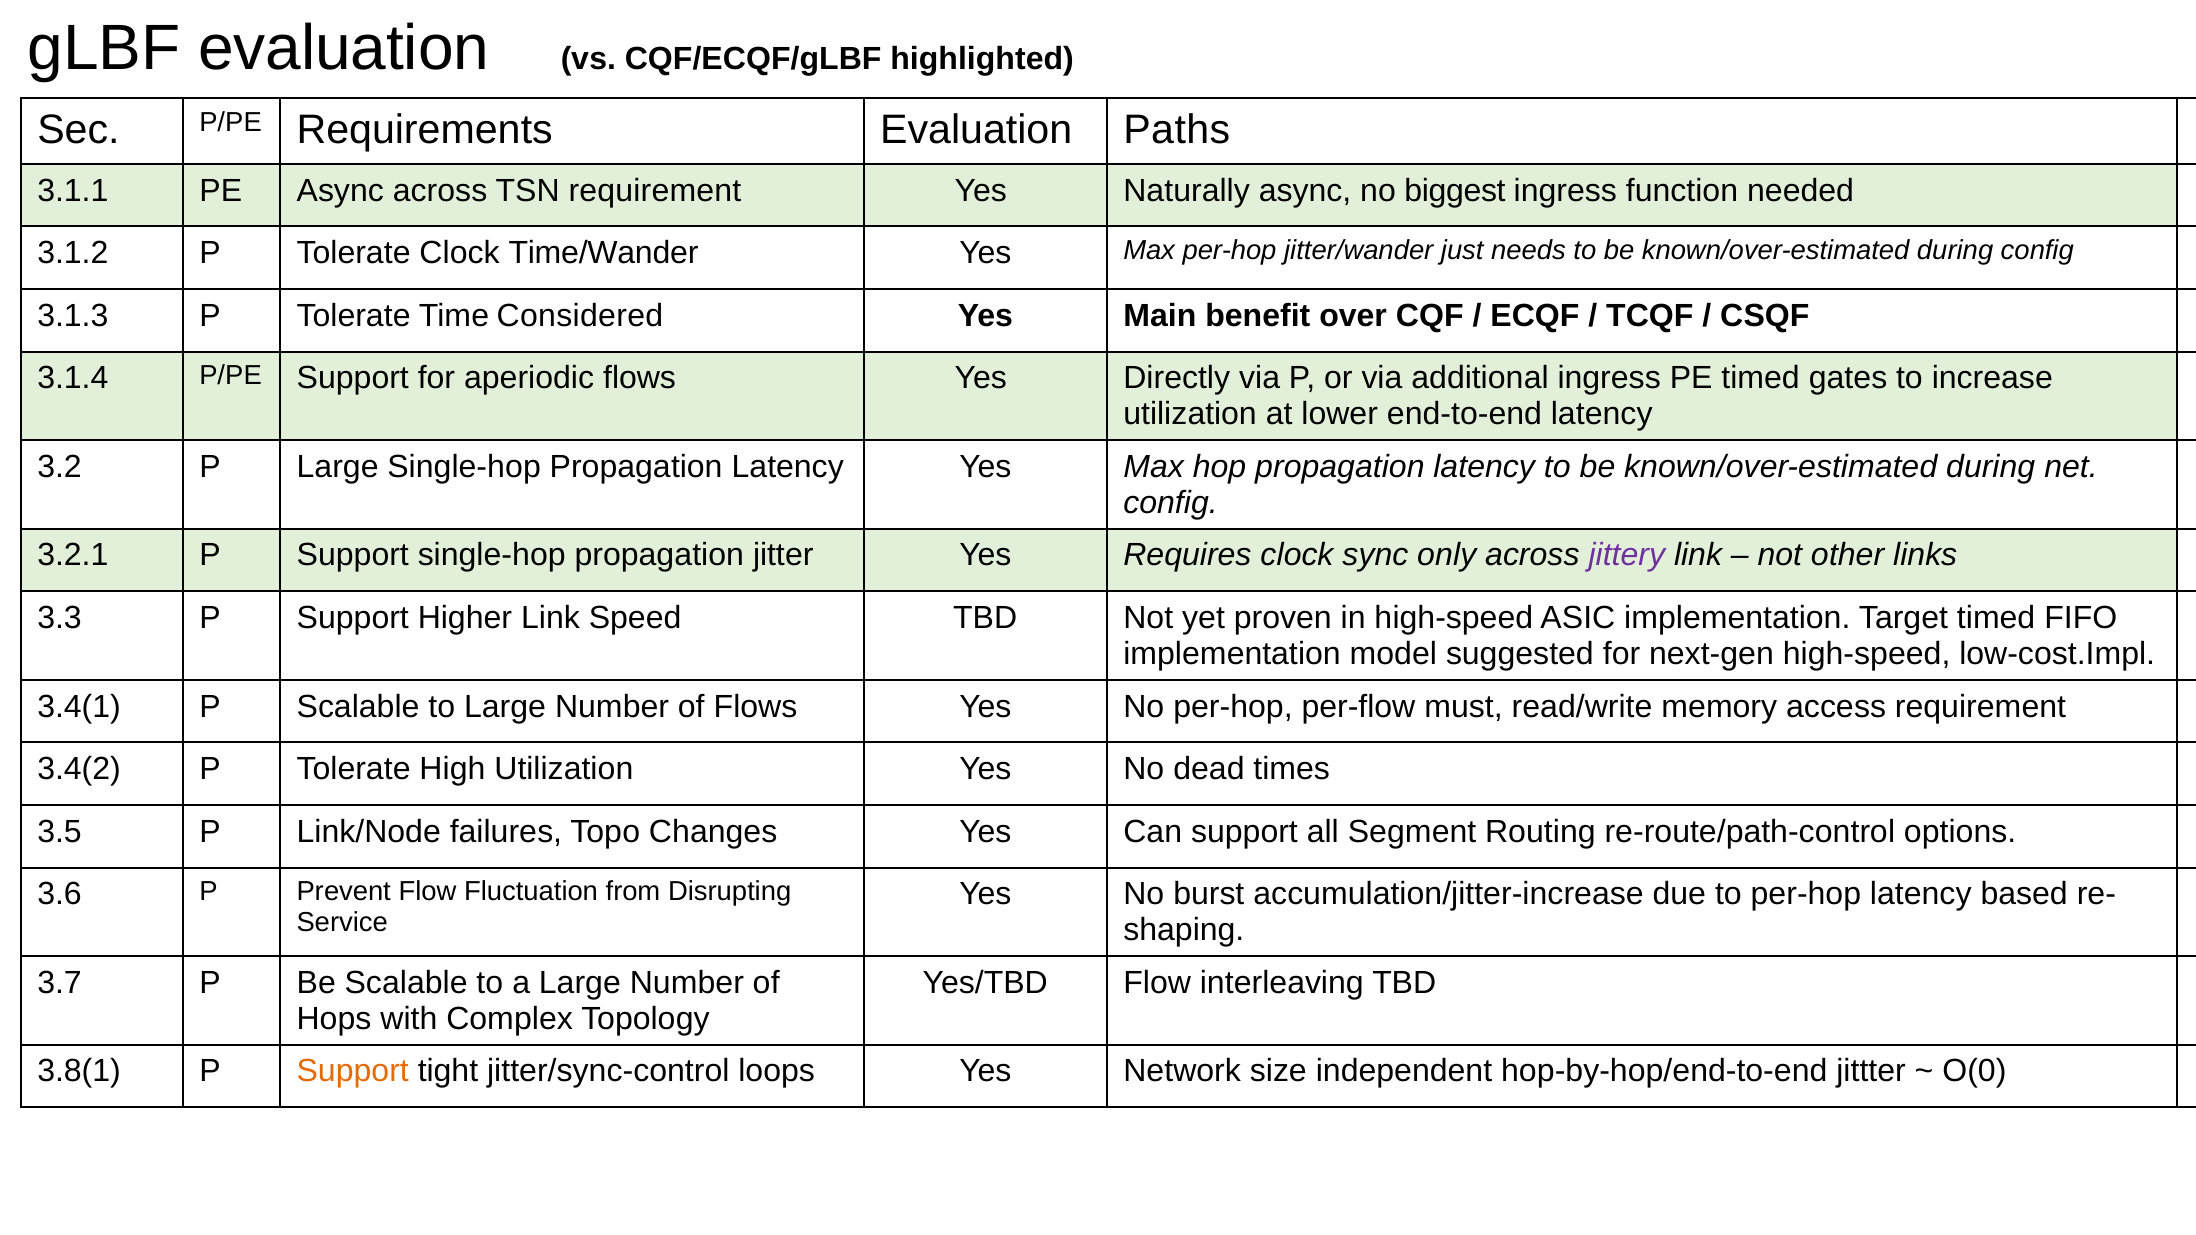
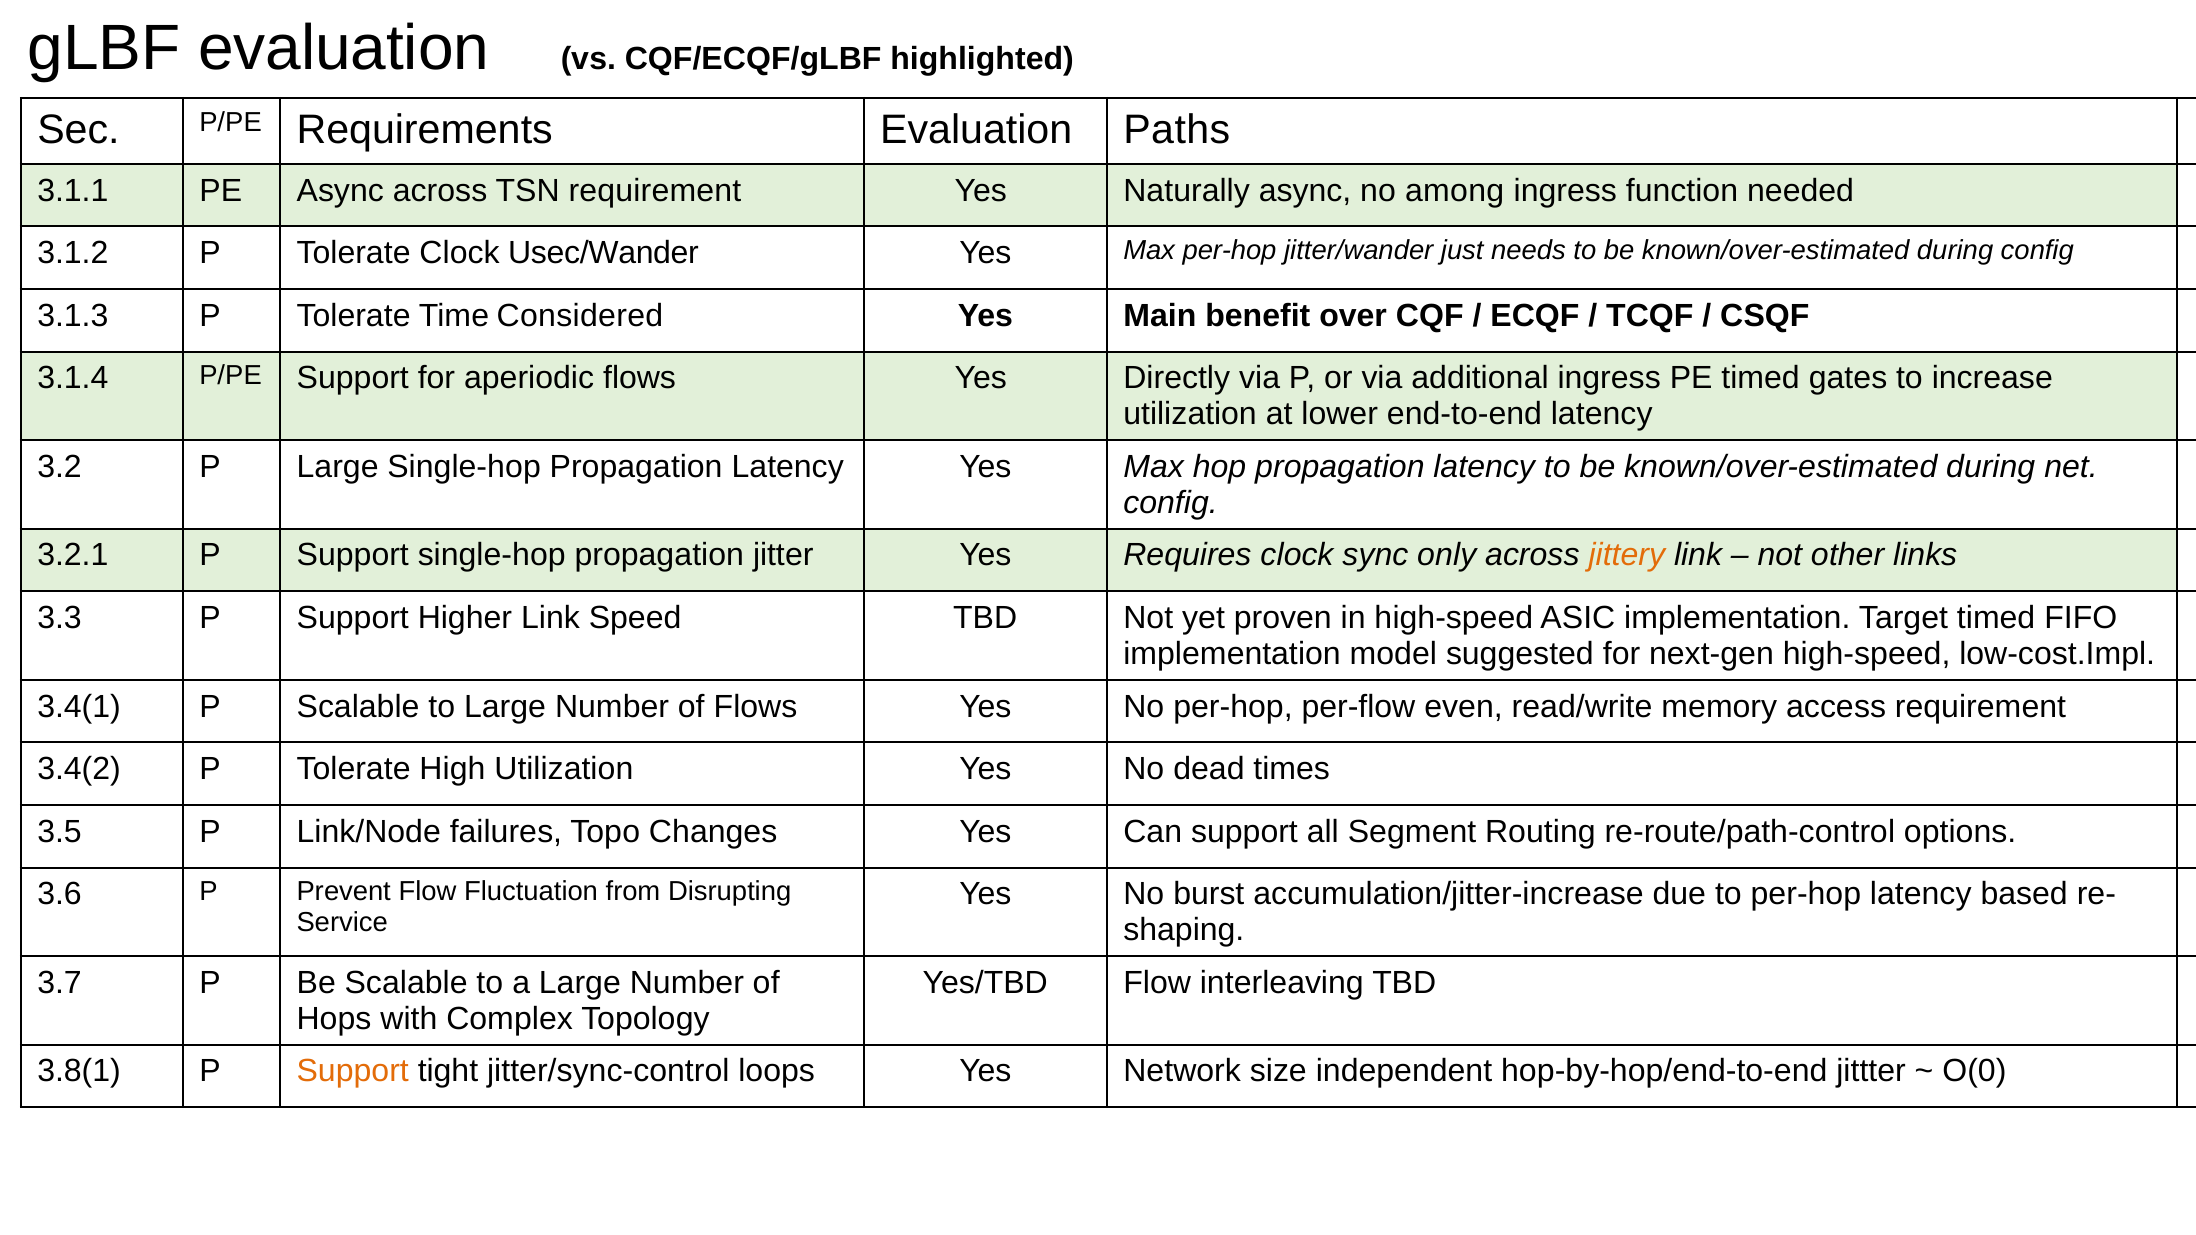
biggest: biggest -> among
Time/Wander: Time/Wander -> Usec/Wander
jittery colour: purple -> orange
must: must -> even
